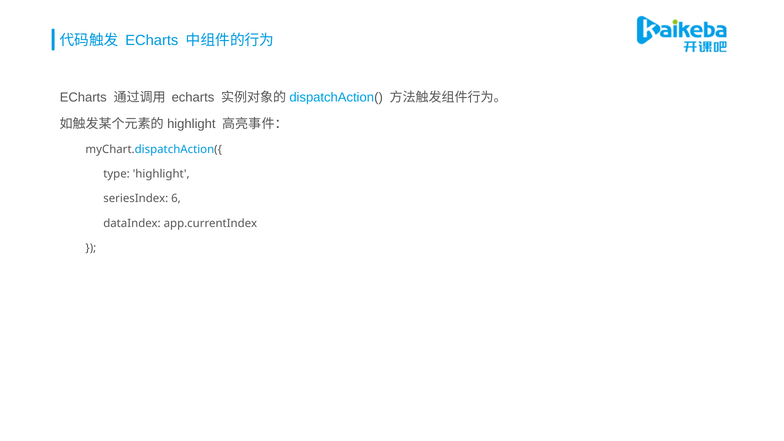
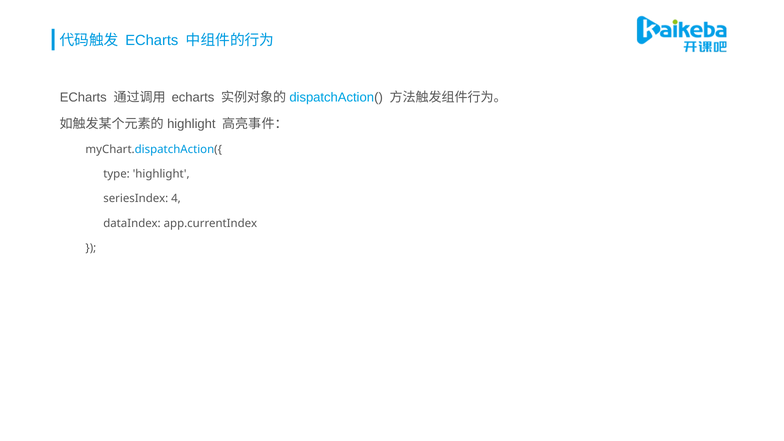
6: 6 -> 4
